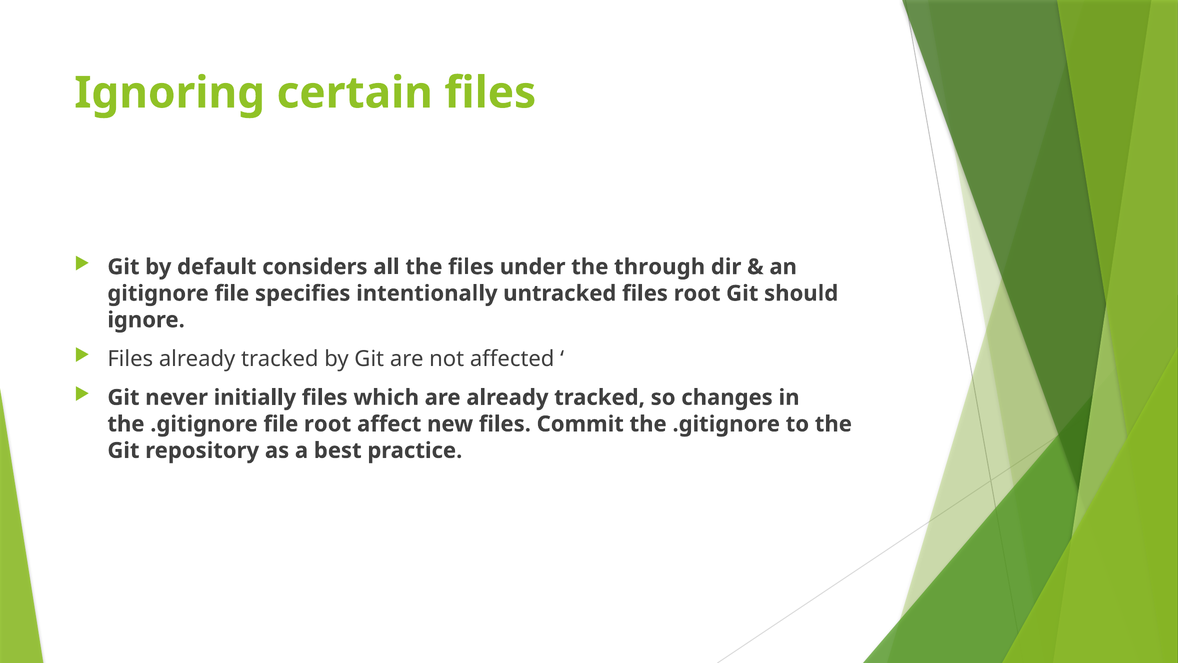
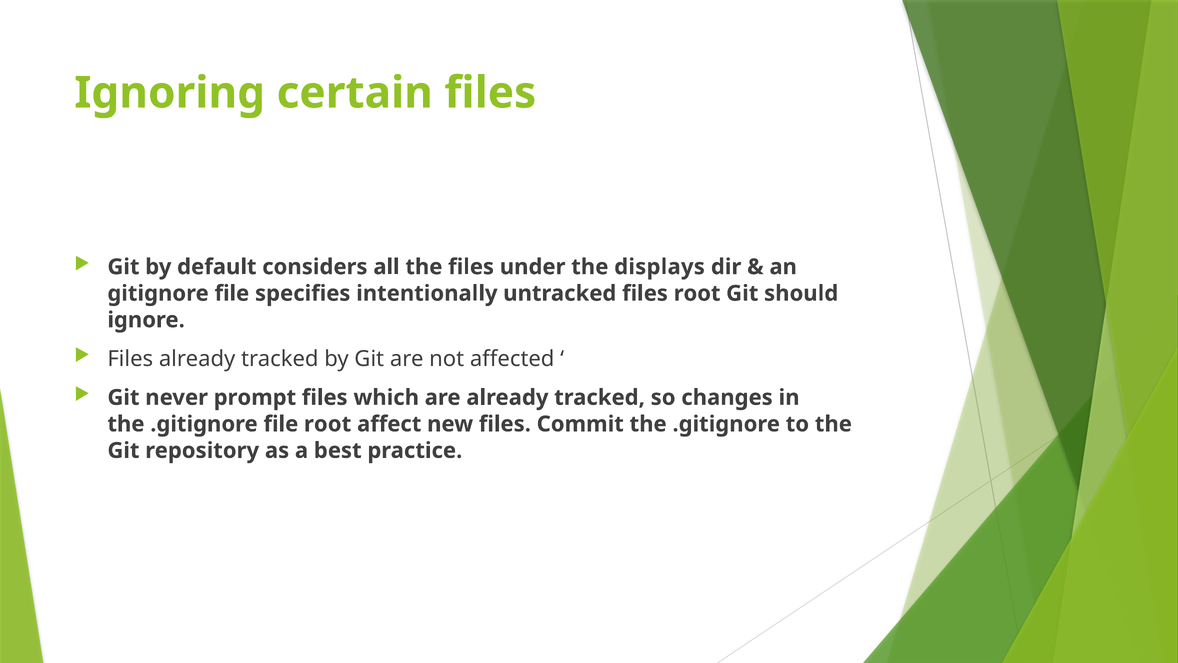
through: through -> displays
initially: initially -> prompt
